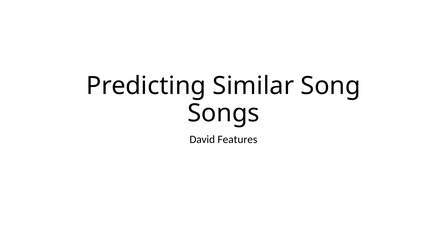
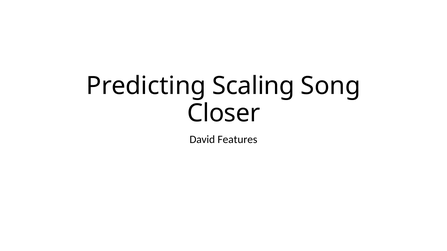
Similar: Similar -> Scaling
Songs: Songs -> Closer
